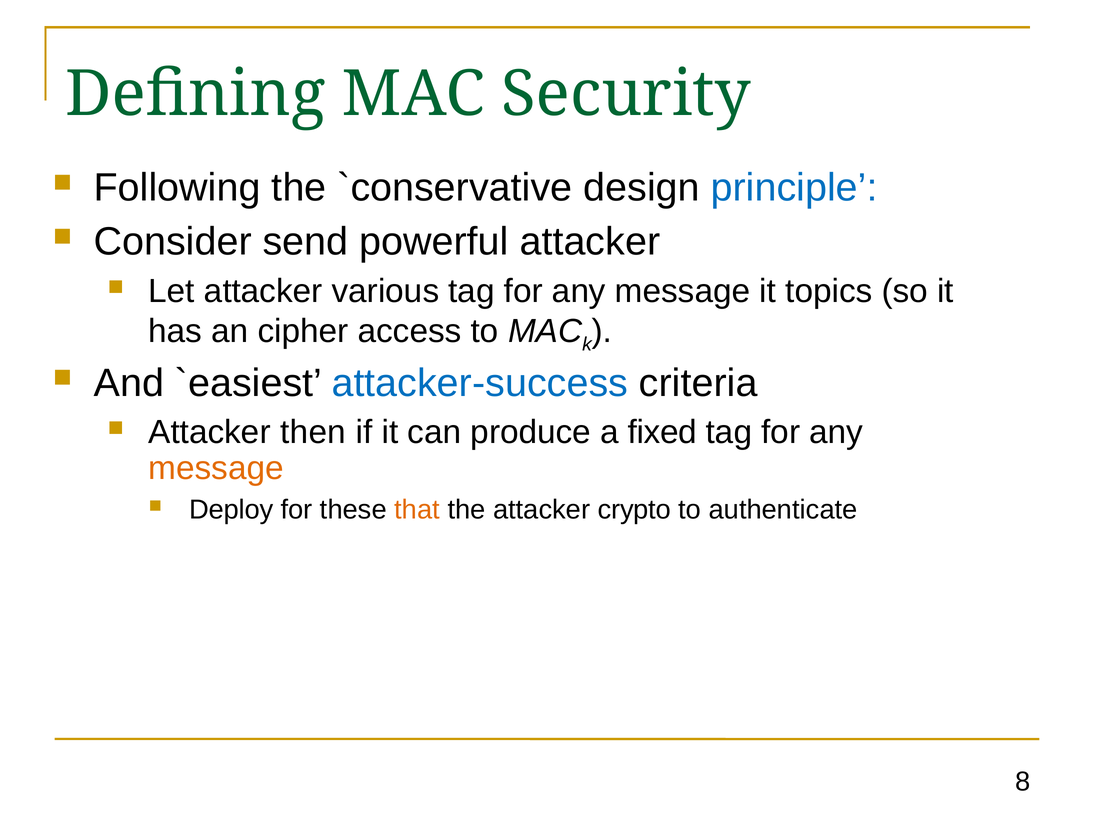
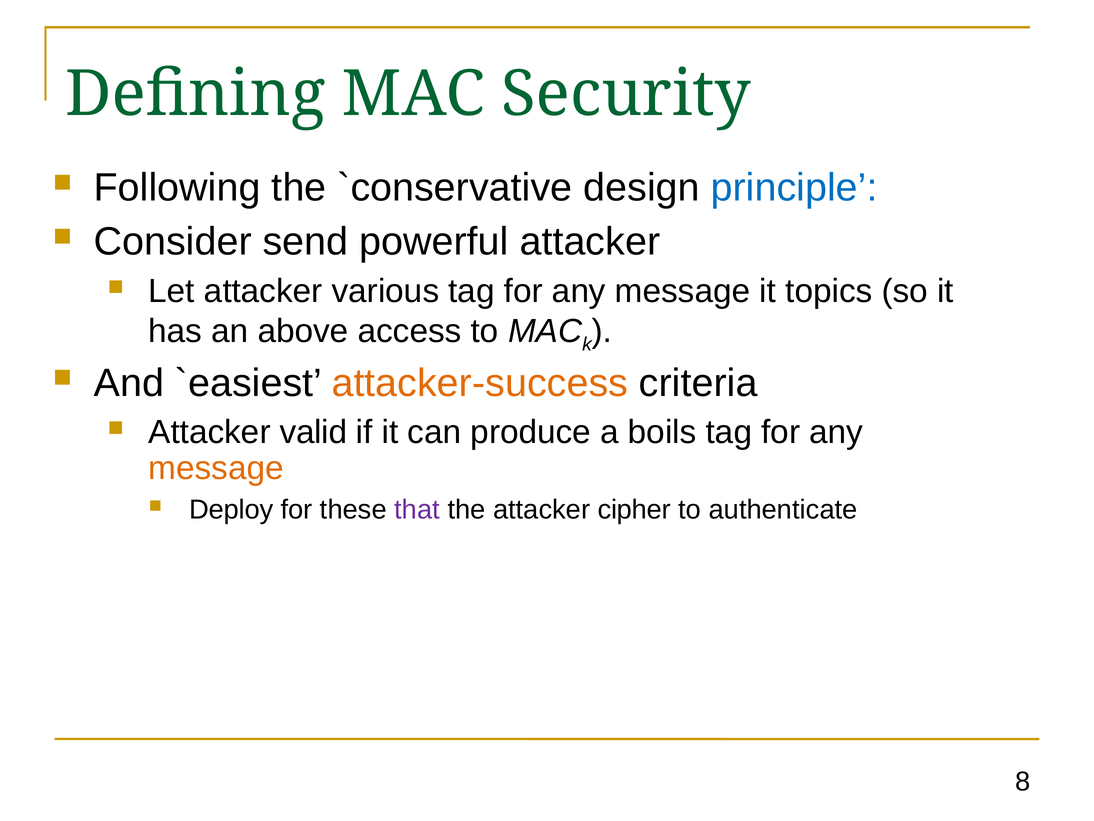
cipher: cipher -> above
attacker-success colour: blue -> orange
then: then -> valid
fixed: fixed -> boils
that colour: orange -> purple
crypto: crypto -> cipher
